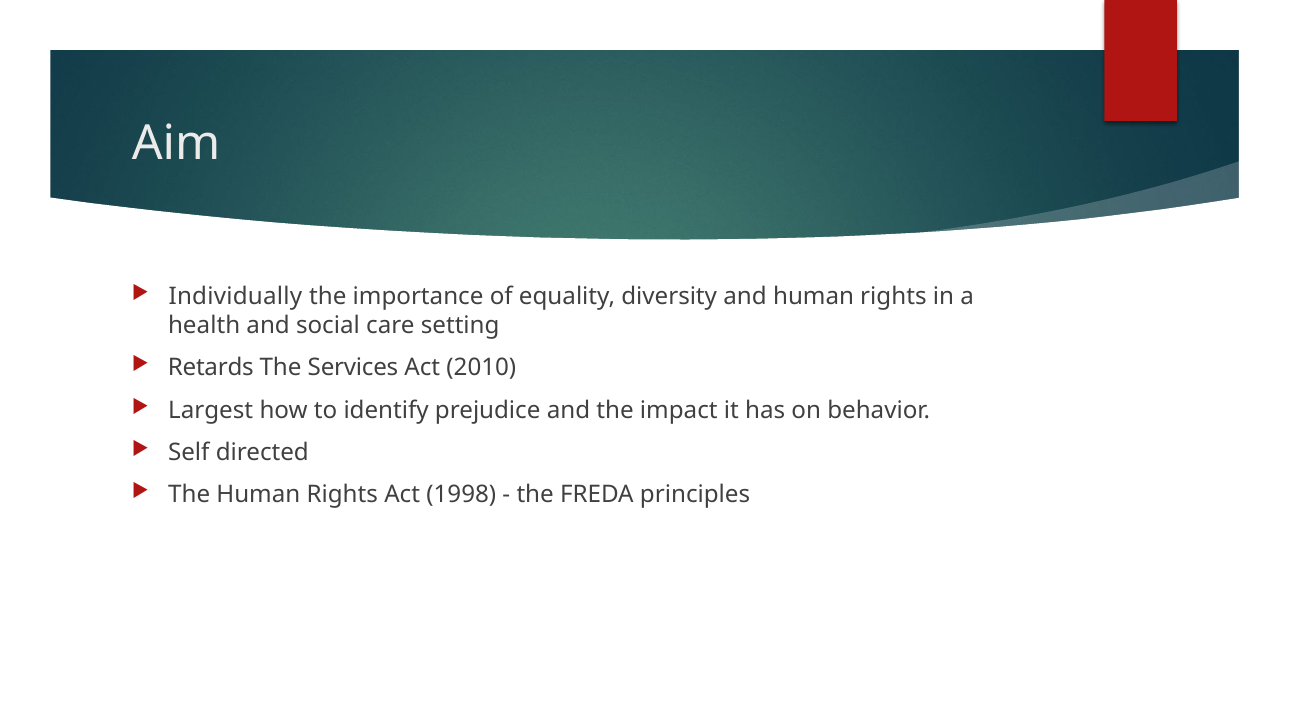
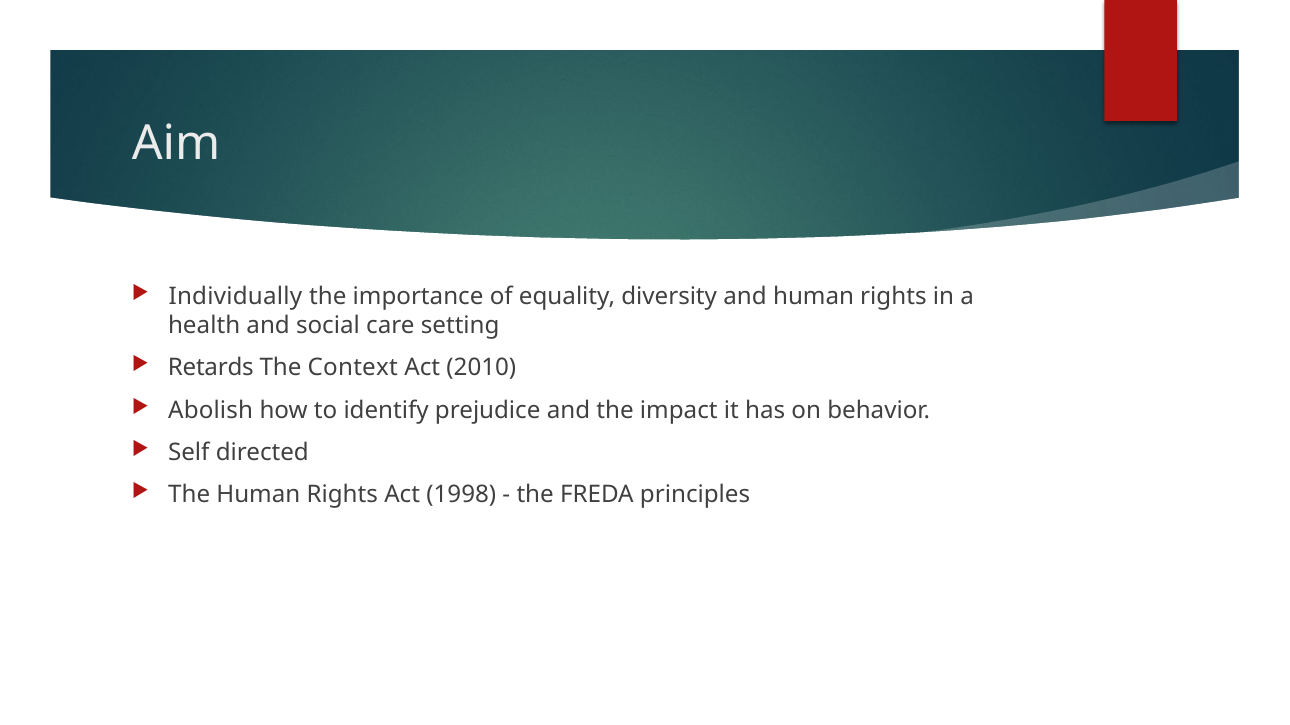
Services: Services -> Context
Largest: Largest -> Abolish
